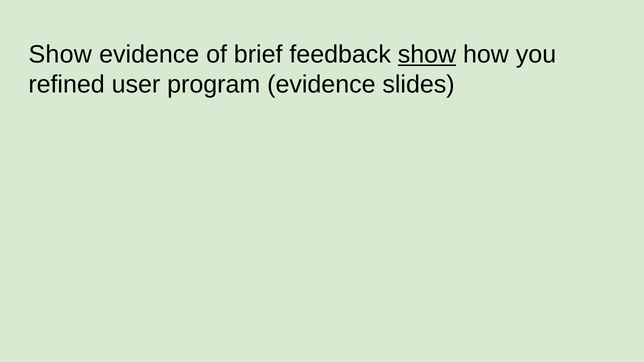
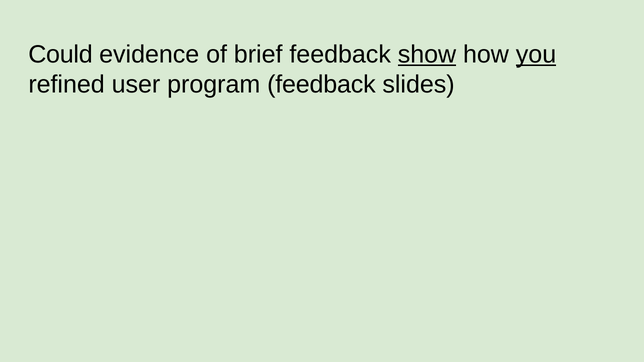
Show at (60, 55): Show -> Could
you underline: none -> present
program evidence: evidence -> feedback
